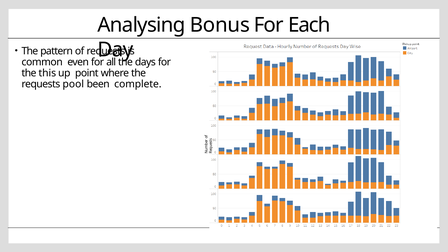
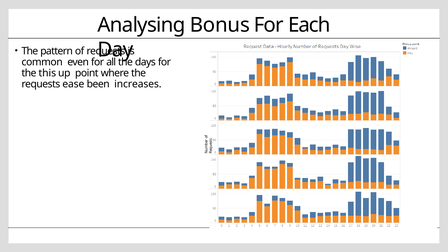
pool: pool -> ease
complete: complete -> increases
